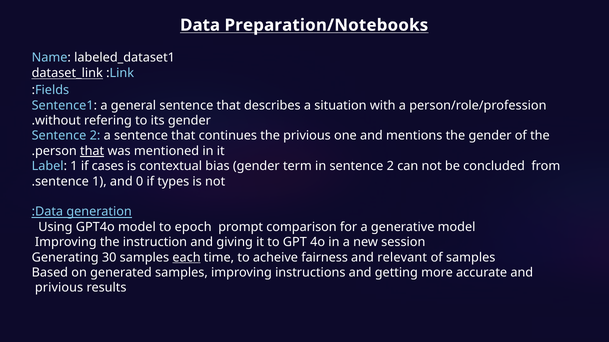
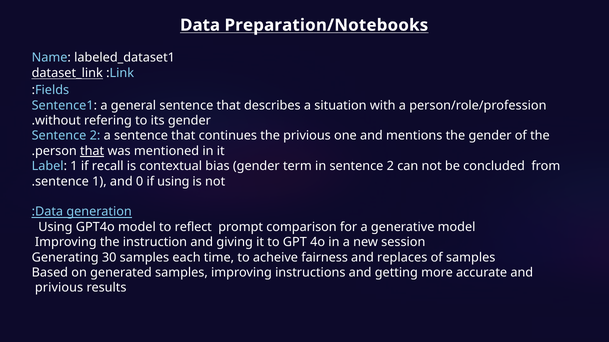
cases: cases -> recall
if types: types -> using
epoch: epoch -> reflect
each underline: present -> none
relevant: relevant -> replaces
